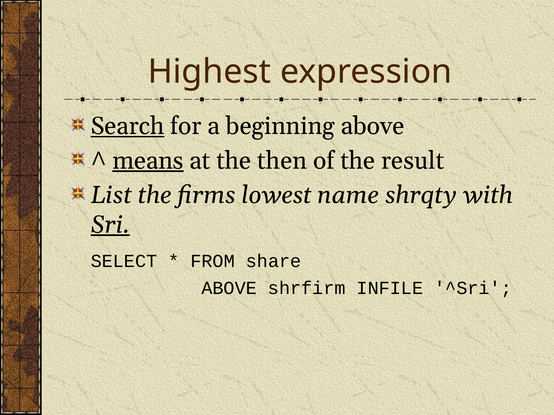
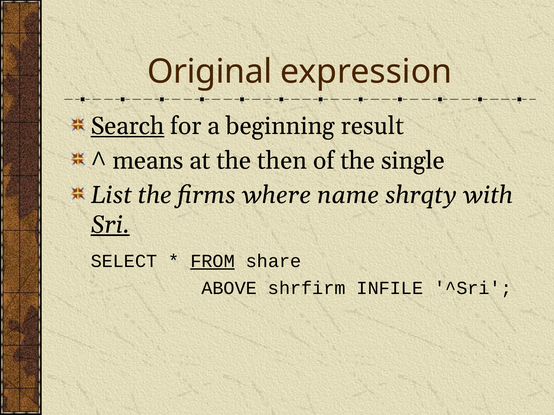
Highest: Highest -> Original
beginning above: above -> result
means underline: present -> none
result: result -> single
lowest: lowest -> where
FROM underline: none -> present
